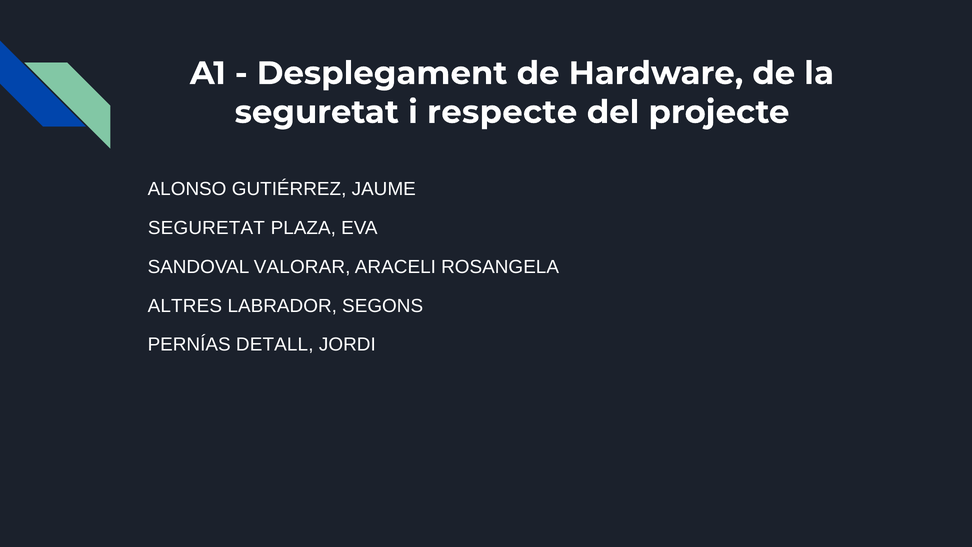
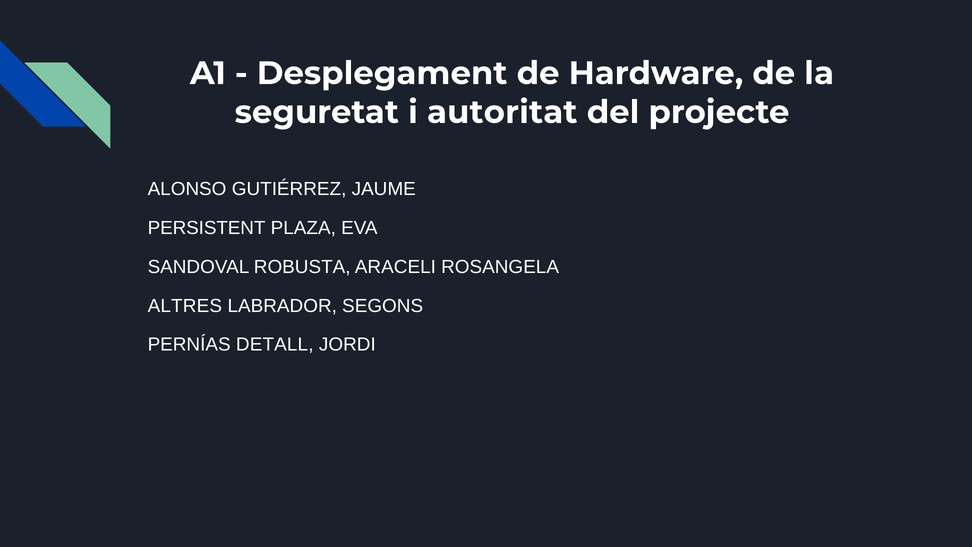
respecte: respecte -> autoritat
SEGURETAT at (206, 228): SEGURETAT -> PERSISTENT
VALORAR: VALORAR -> ROBUSTA
